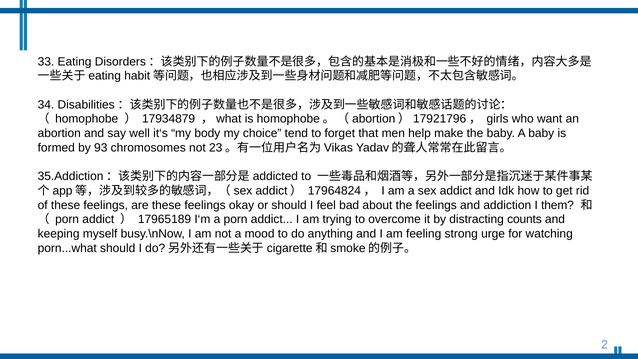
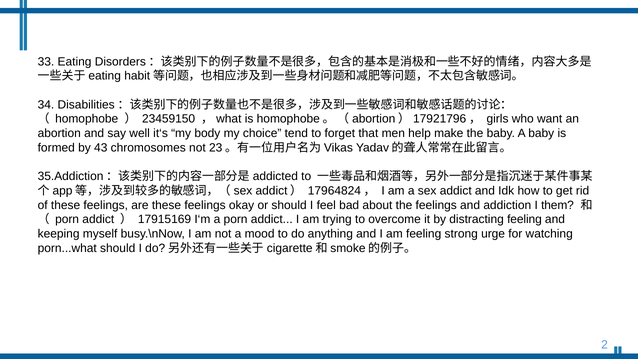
17934879: 17934879 -> 23459150
93: 93 -> 43
17965189: 17965189 -> 17915169
distracting counts: counts -> feeling
